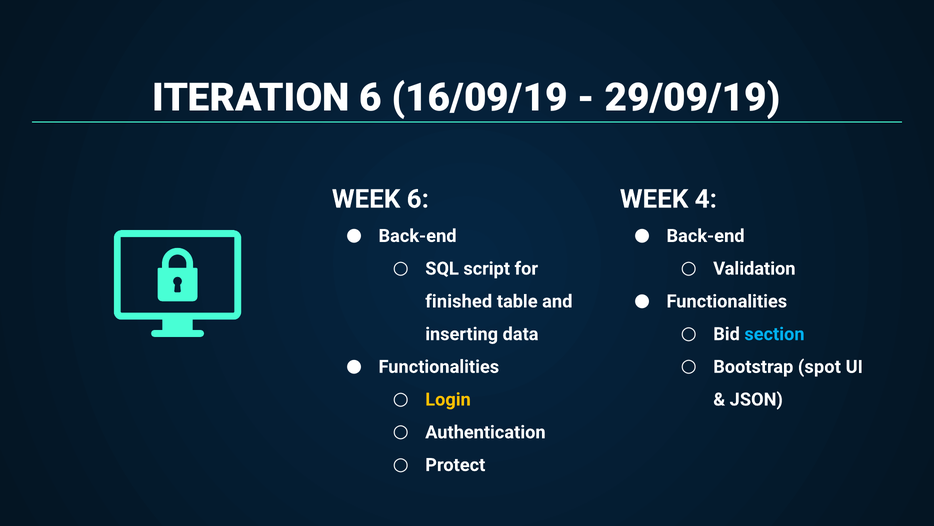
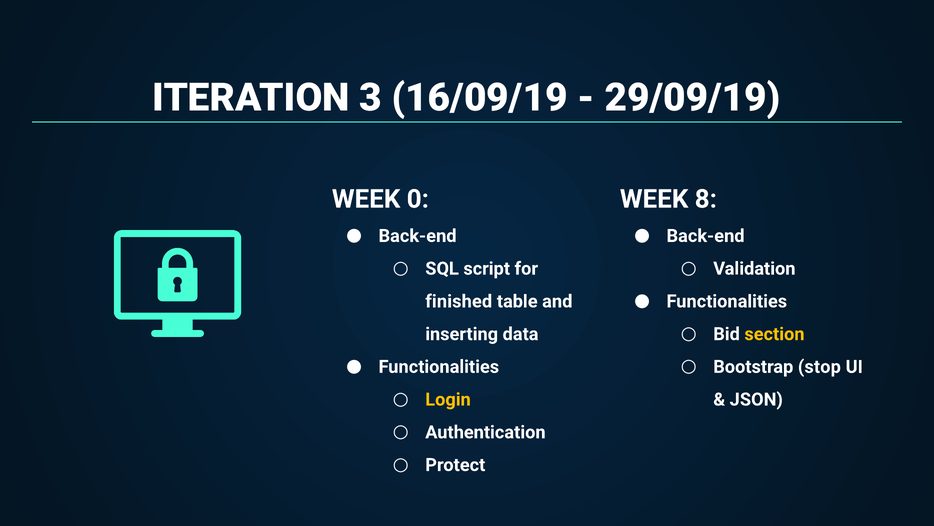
ITERATION 6: 6 -> 3
WEEK 6: 6 -> 0
4: 4 -> 8
section colour: light blue -> yellow
spot: spot -> stop
